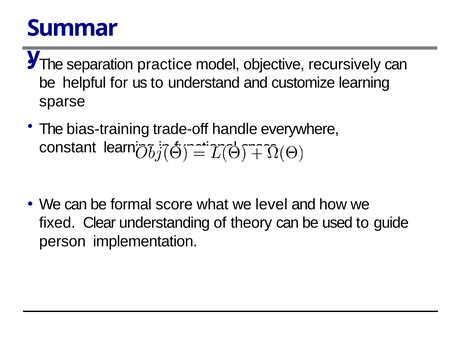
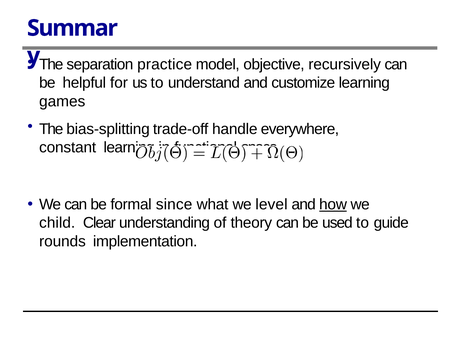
sparse: sparse -> games
bias-training: bias-training -> bias-splitting
score: score -> since
how underline: none -> present
fixed: fixed -> child
person: person -> rounds
